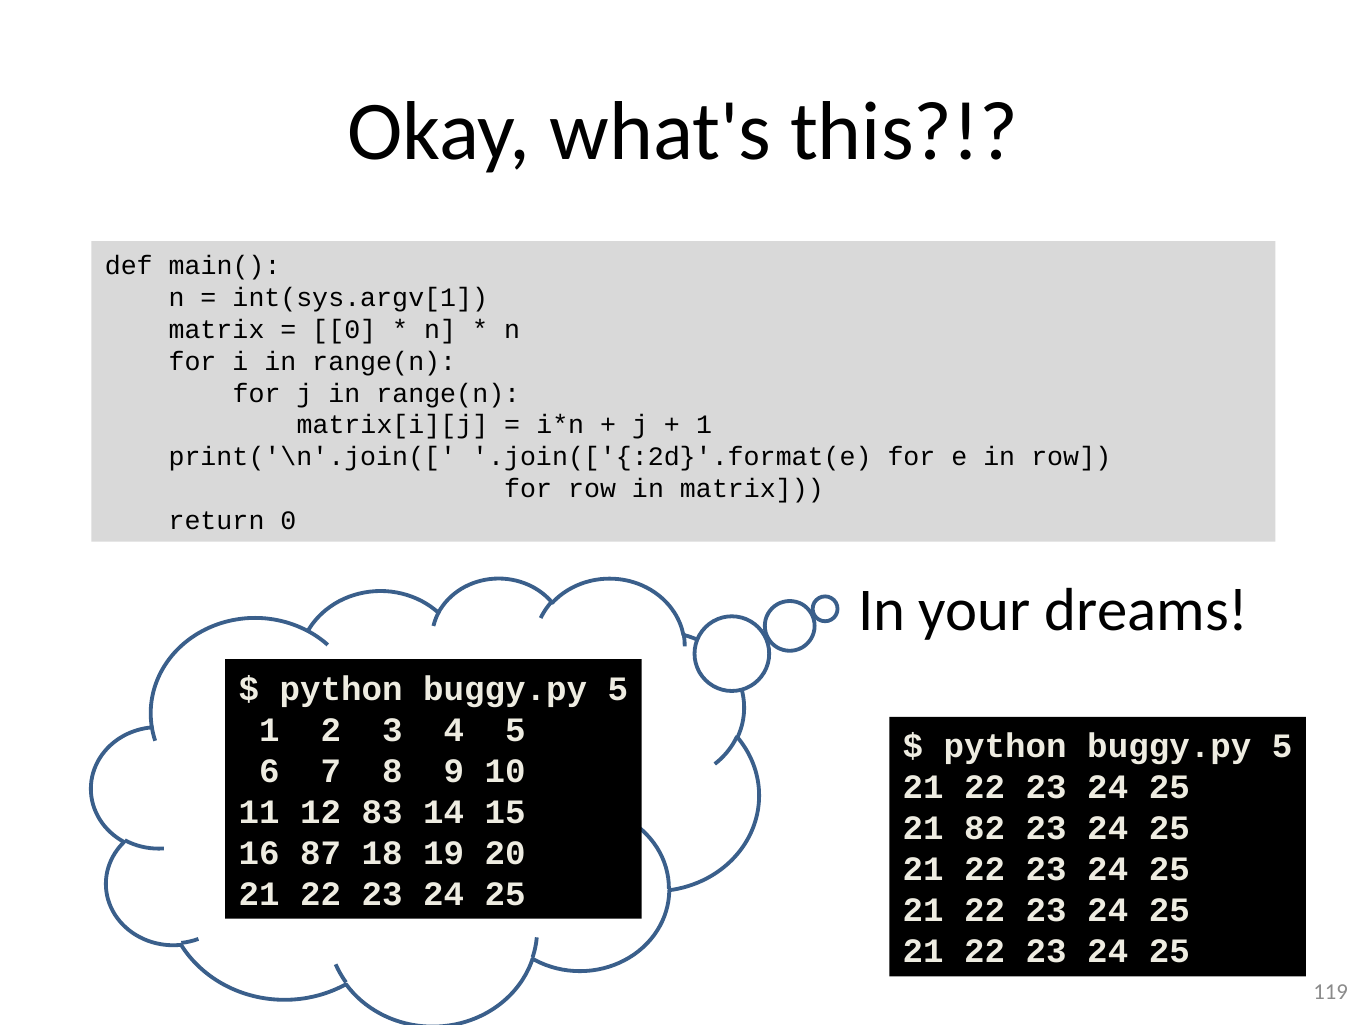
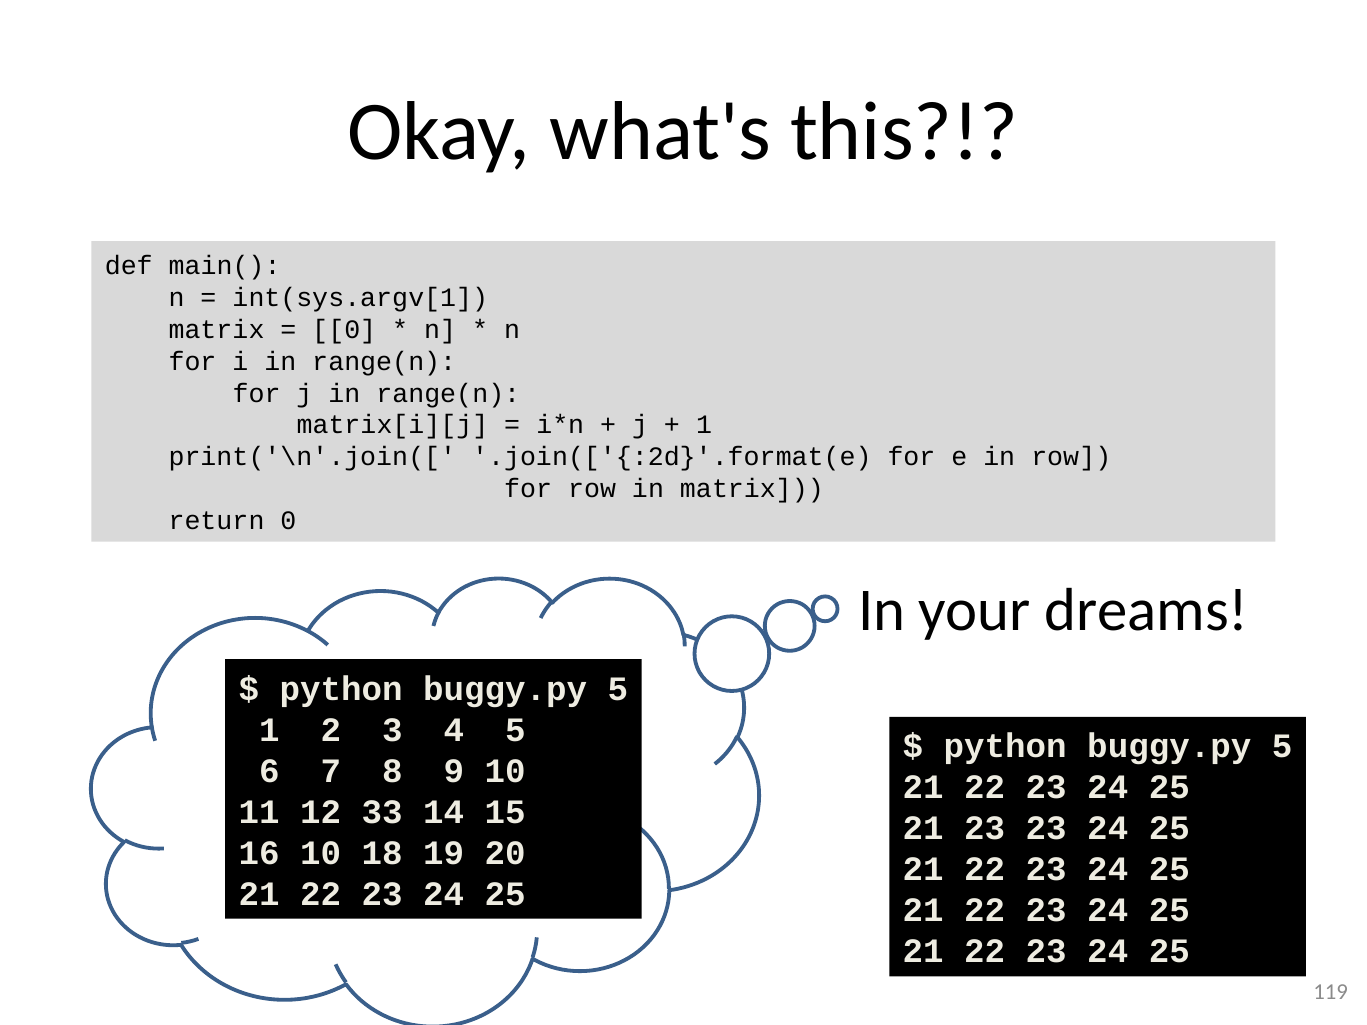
83: 83 -> 33
21 82: 82 -> 23
16 87: 87 -> 10
